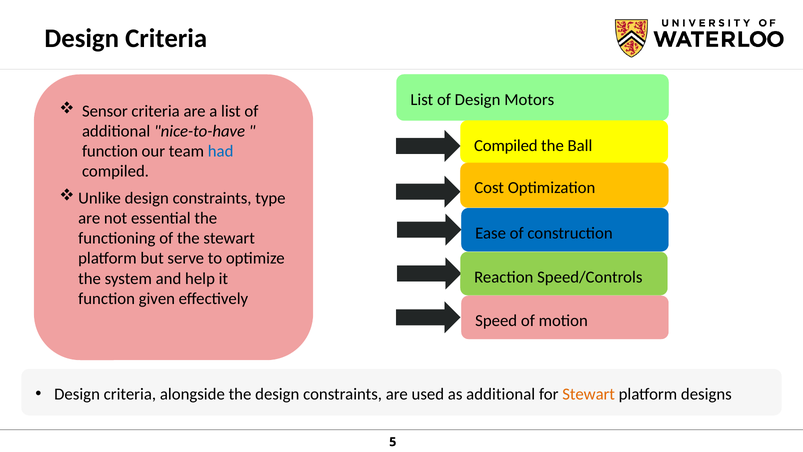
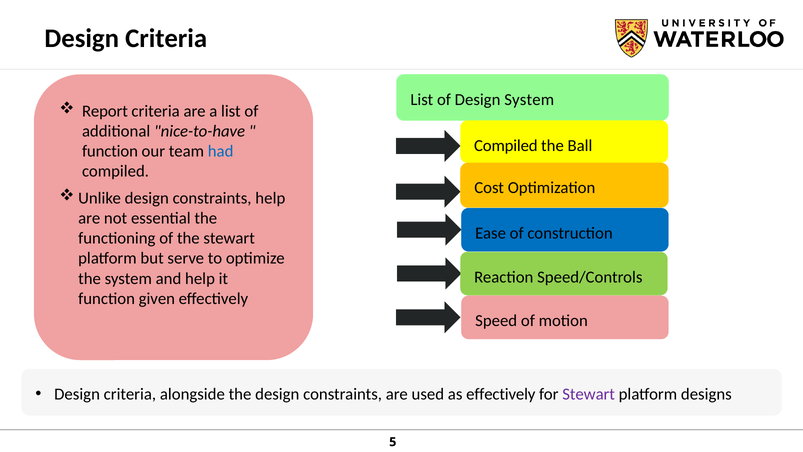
Design Motors: Motors -> System
Sensor: Sensor -> Report
constraints type: type -> help
as additional: additional -> effectively
Stewart at (589, 394) colour: orange -> purple
